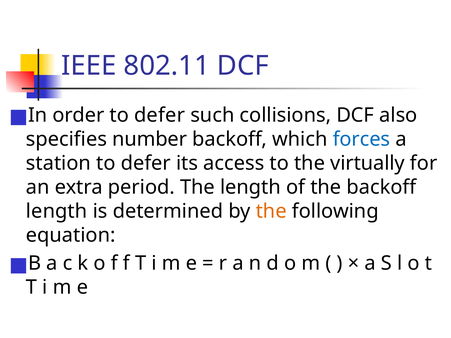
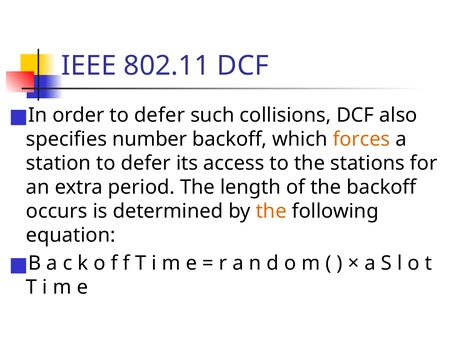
forces colour: blue -> orange
virtually: virtually -> stations
length at (57, 211): length -> occurs
